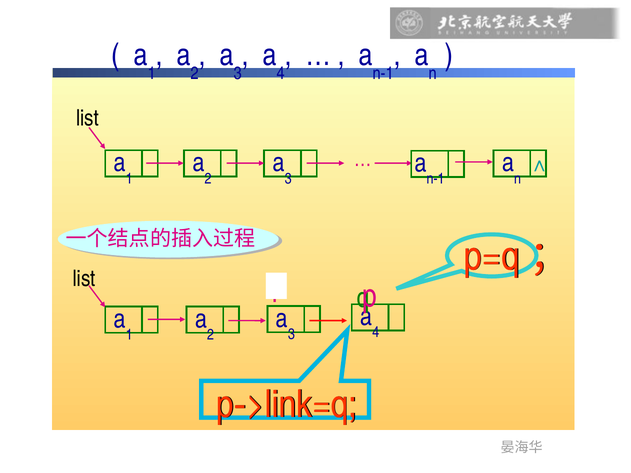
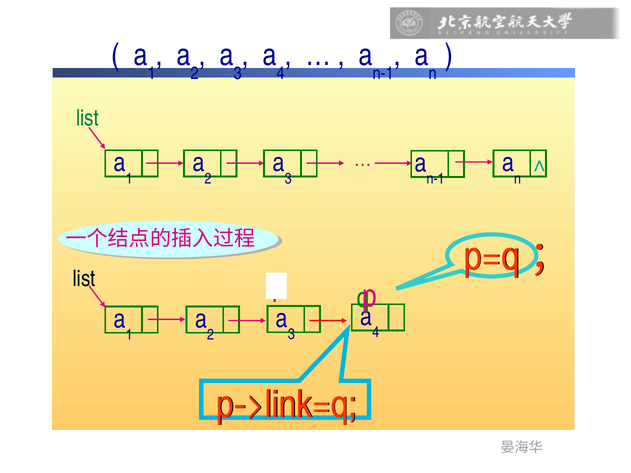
list at (88, 118) colour: black -> green
